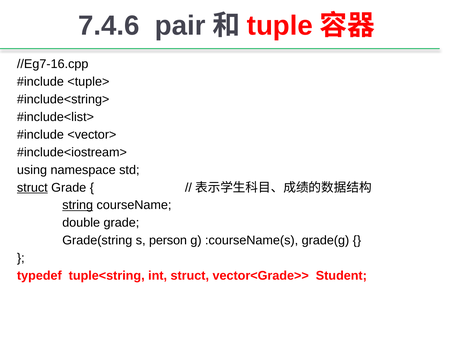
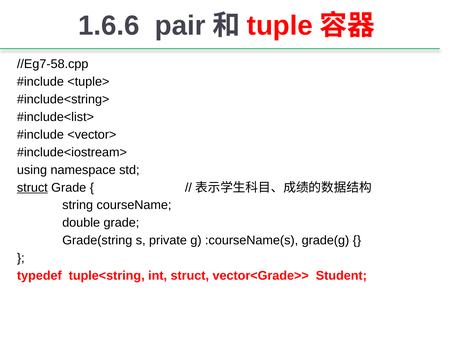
7.4.6: 7.4.6 -> 1.6.6
//Eg7-16.cpp: //Eg7-16.cpp -> //Eg7-58.cpp
string underline: present -> none
person: person -> private
